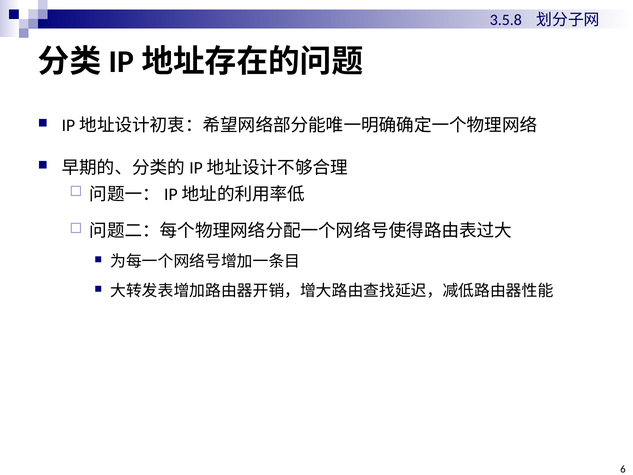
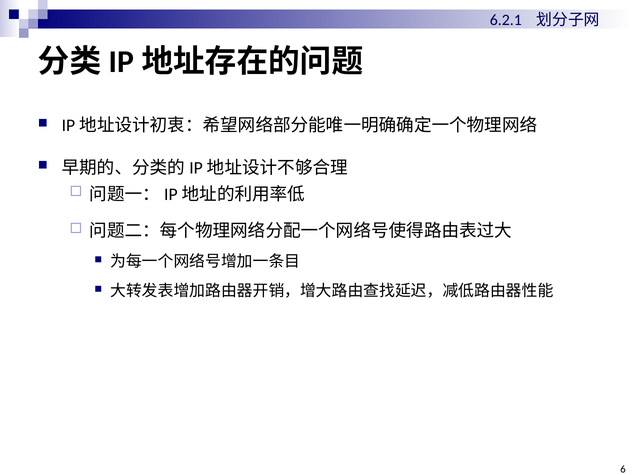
3.5.8: 3.5.8 -> 6.2.1
